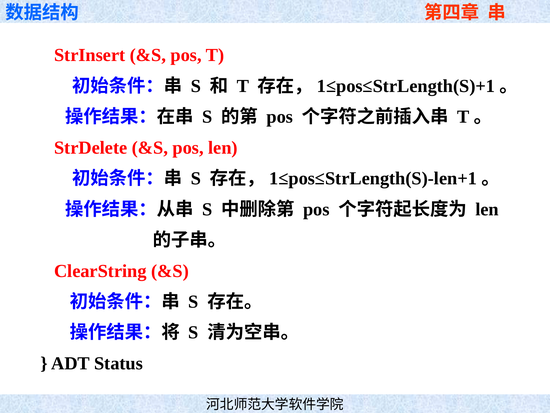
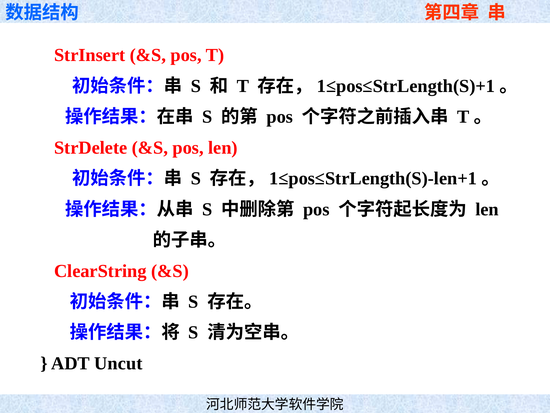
Status: Status -> Uncut
